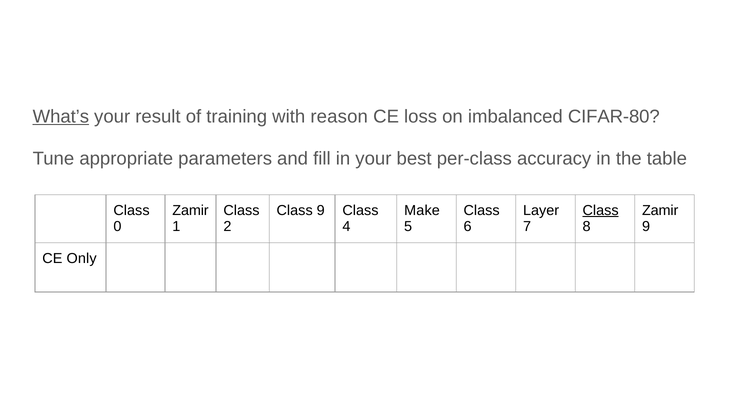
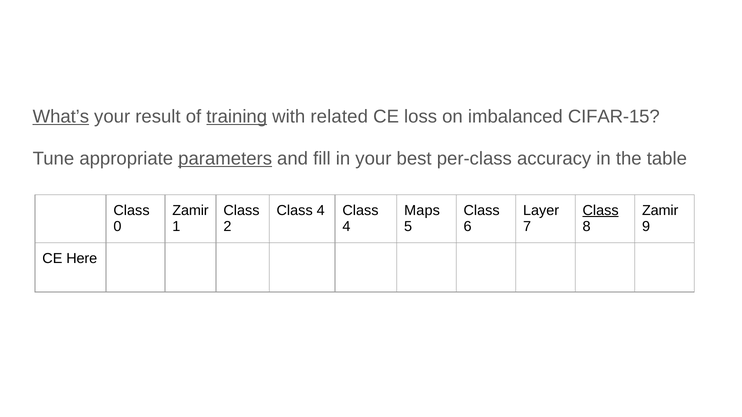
training underline: none -> present
reason: reason -> related
CIFAR-80: CIFAR-80 -> CIFAR-15
parameters underline: none -> present
9 at (321, 211): 9 -> 4
Make: Make -> Maps
Only: Only -> Here
